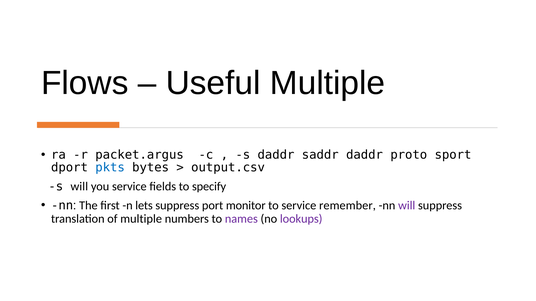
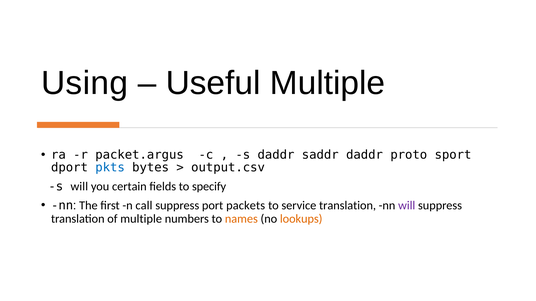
Flows: Flows -> Using
you service: service -> certain
lets: lets -> call
monitor: monitor -> packets
service remember: remember -> translation
names colour: purple -> orange
lookups colour: purple -> orange
